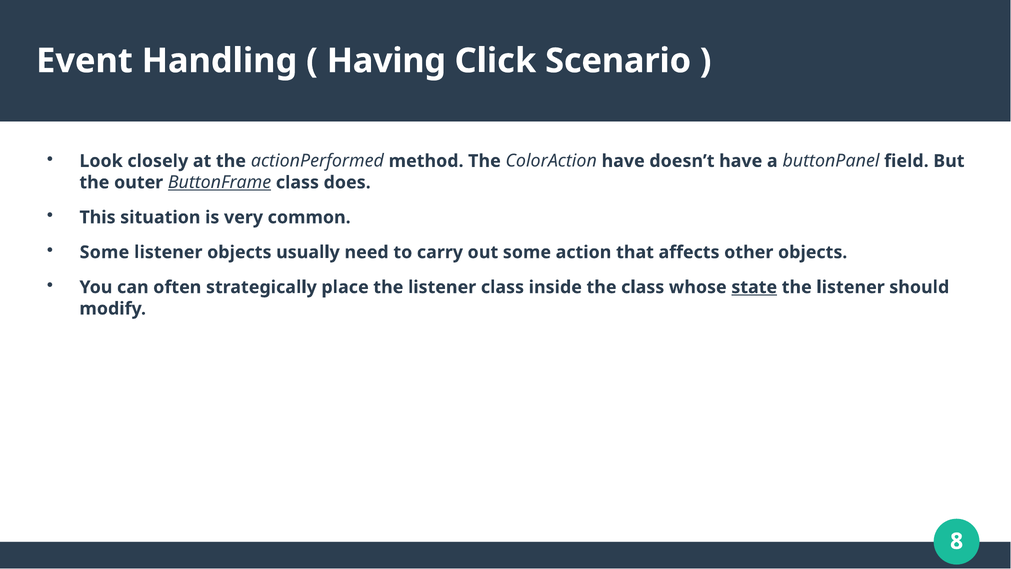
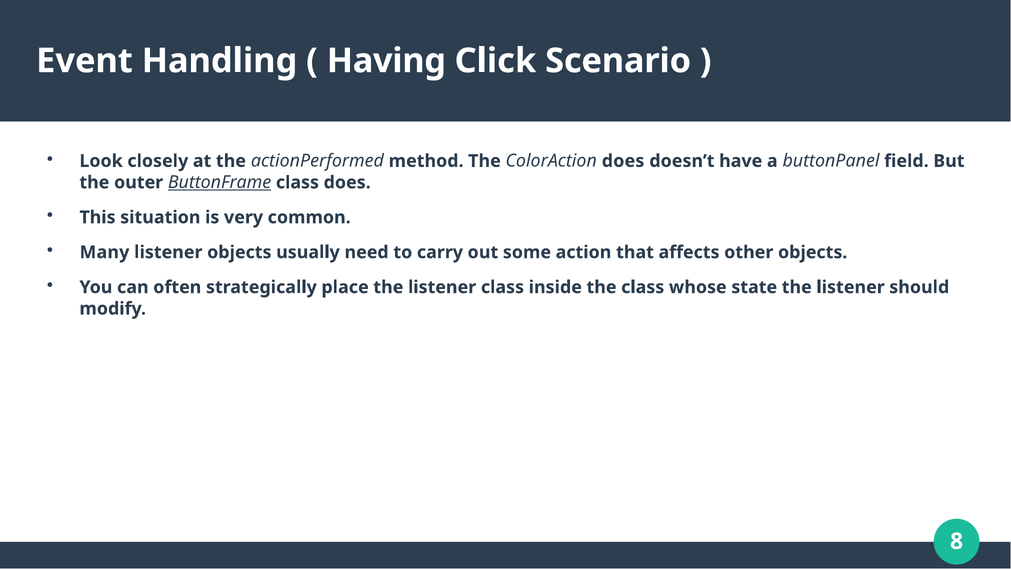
ColorAction have: have -> does
Some at (104, 252): Some -> Many
state underline: present -> none
